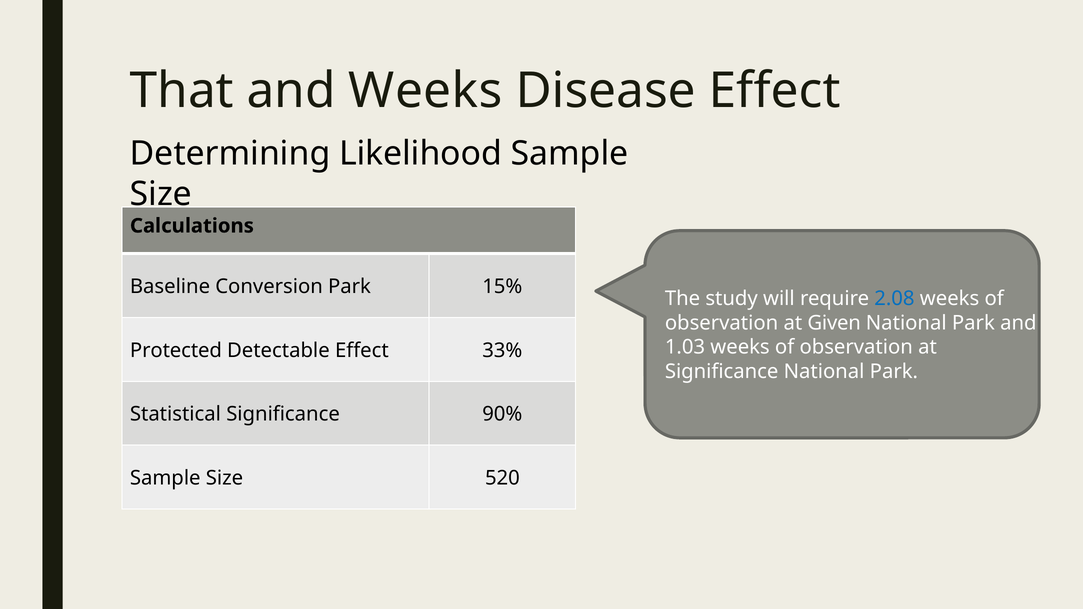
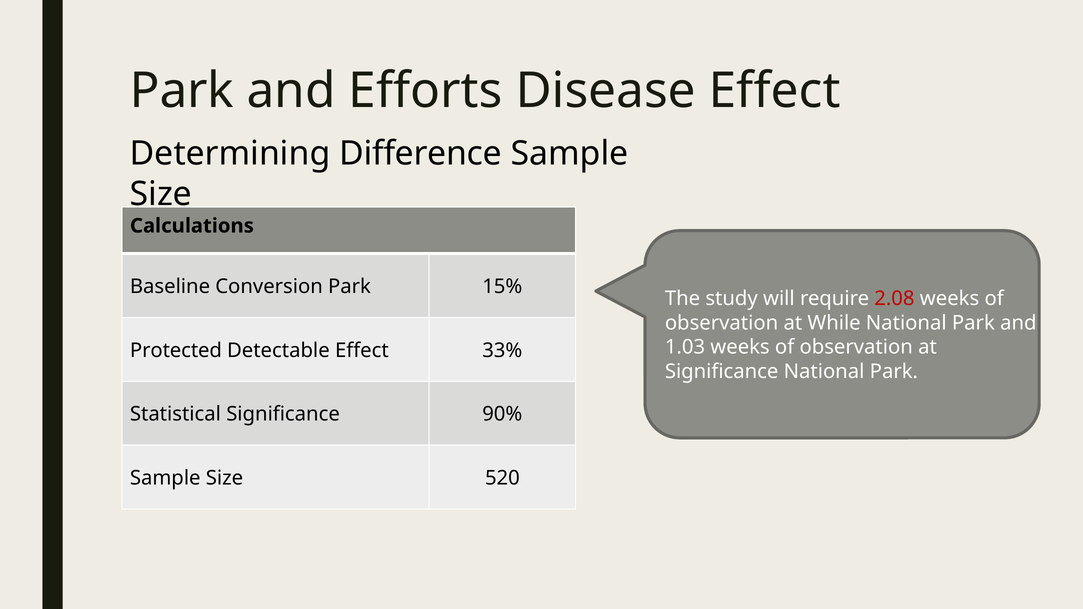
That at (182, 91): That -> Park
and Weeks: Weeks -> Efforts
Likelihood: Likelihood -> Difference
2.08 colour: blue -> red
Given: Given -> While
